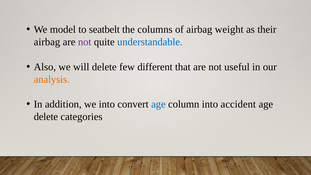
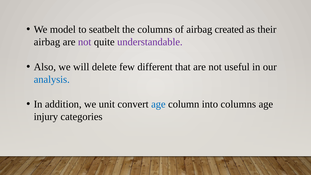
weight: weight -> created
understandable colour: blue -> purple
analysis colour: orange -> blue
we into: into -> unit
into accident: accident -> columns
delete at (46, 117): delete -> injury
